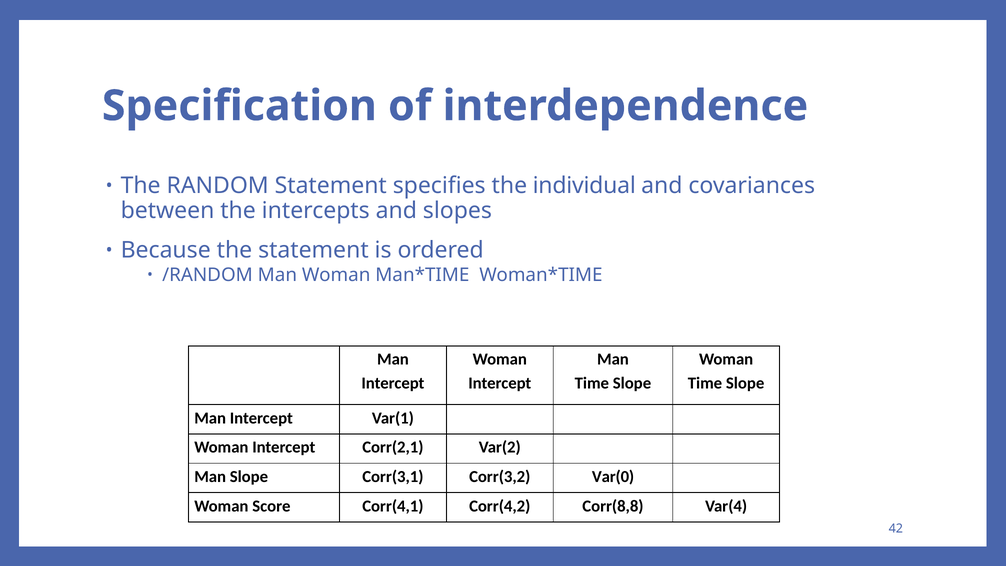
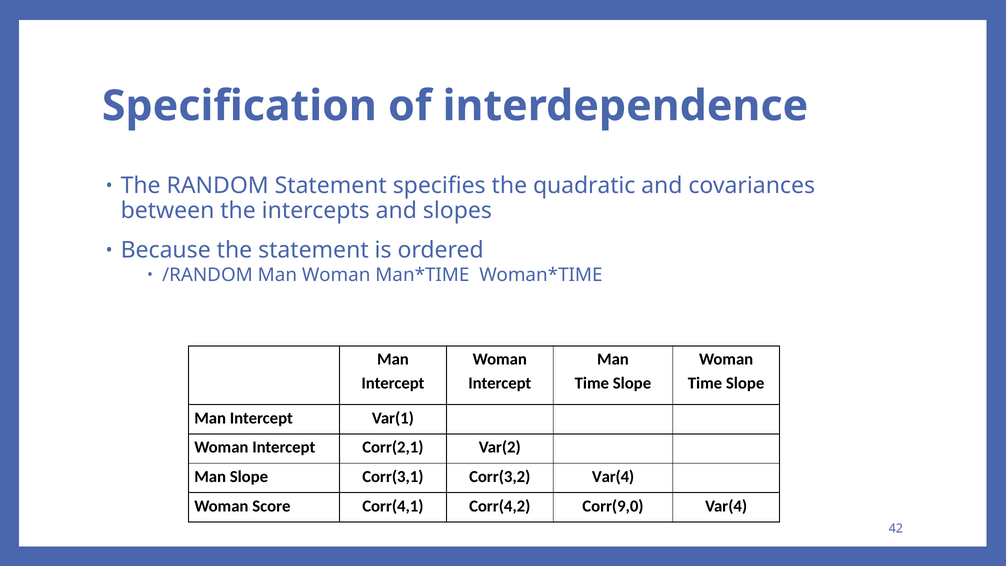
individual: individual -> quadratic
Corr(3,2 Var(0: Var(0 -> Var(4
Corr(8,8: Corr(8,8 -> Corr(9,0
